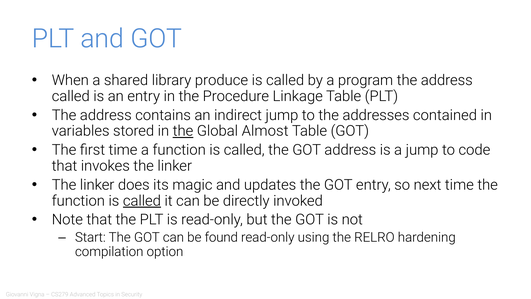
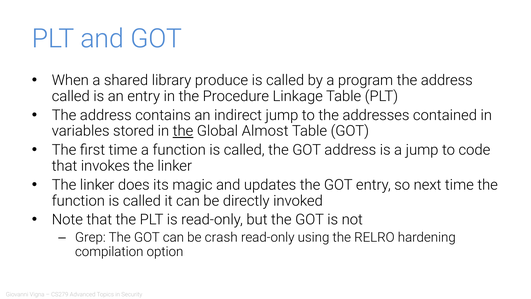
called at (142, 201) underline: present -> none
Start: Start -> Grep
found: found -> crash
